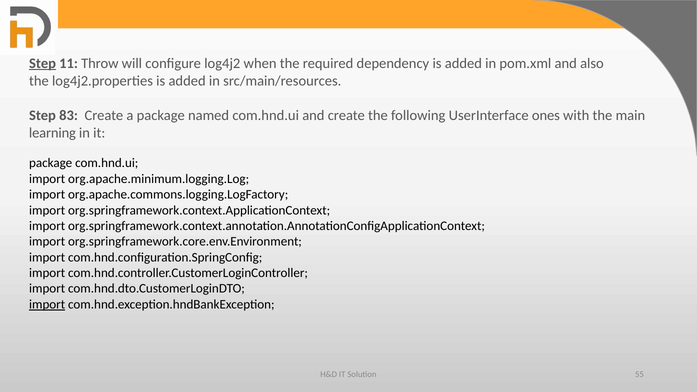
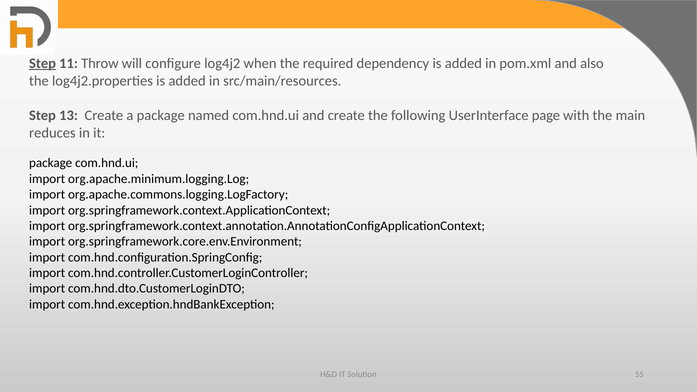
83: 83 -> 13
ones: ones -> page
learning: learning -> reduces
import at (47, 304) underline: present -> none
